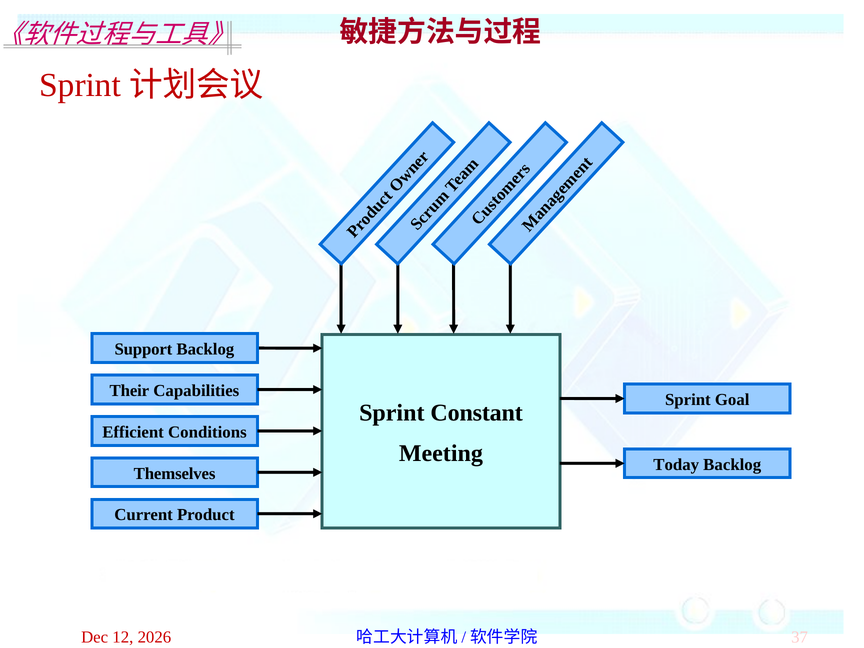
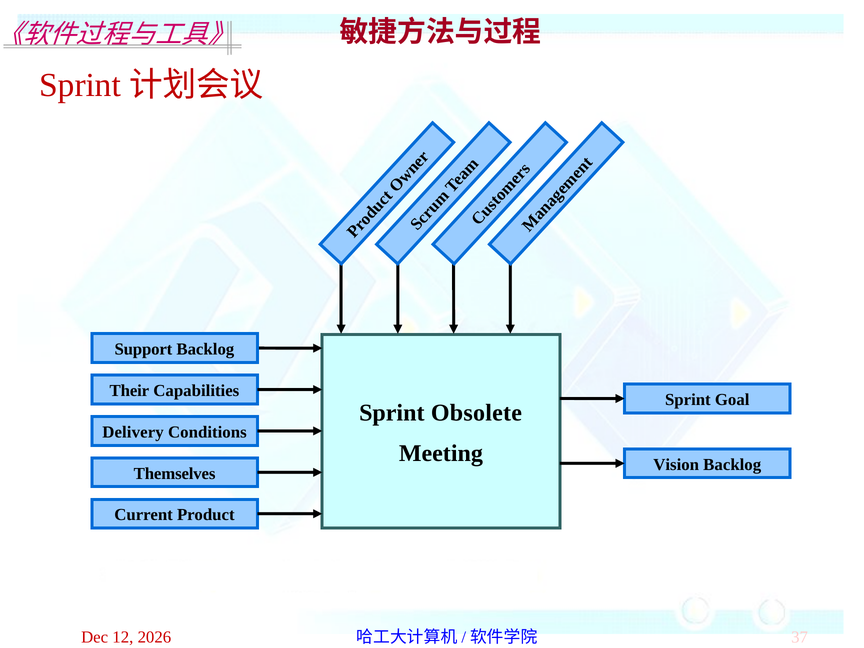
Constant: Constant -> Obsolete
Efficient: Efficient -> Delivery
Today: Today -> Vision
